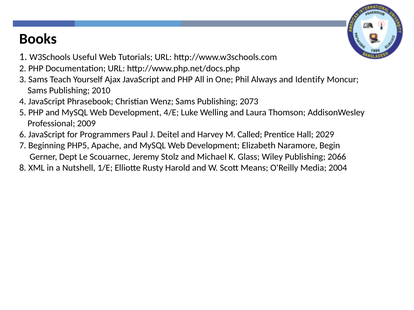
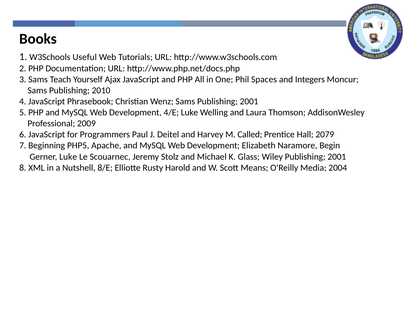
Always: Always -> Spaces
Identify: Identify -> Integers
Sams Publishing 2073: 2073 -> 2001
2029: 2029 -> 2079
Gerner Dept: Dept -> Luke
Wiley Publishing 2066: 2066 -> 2001
1/E: 1/E -> 8/E
